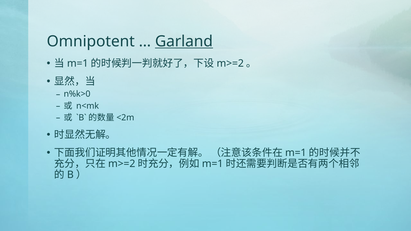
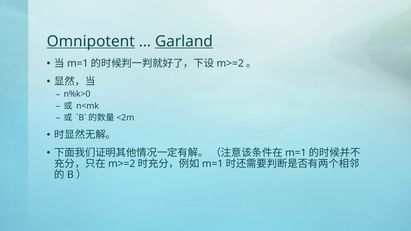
Omnipotent underline: none -> present
